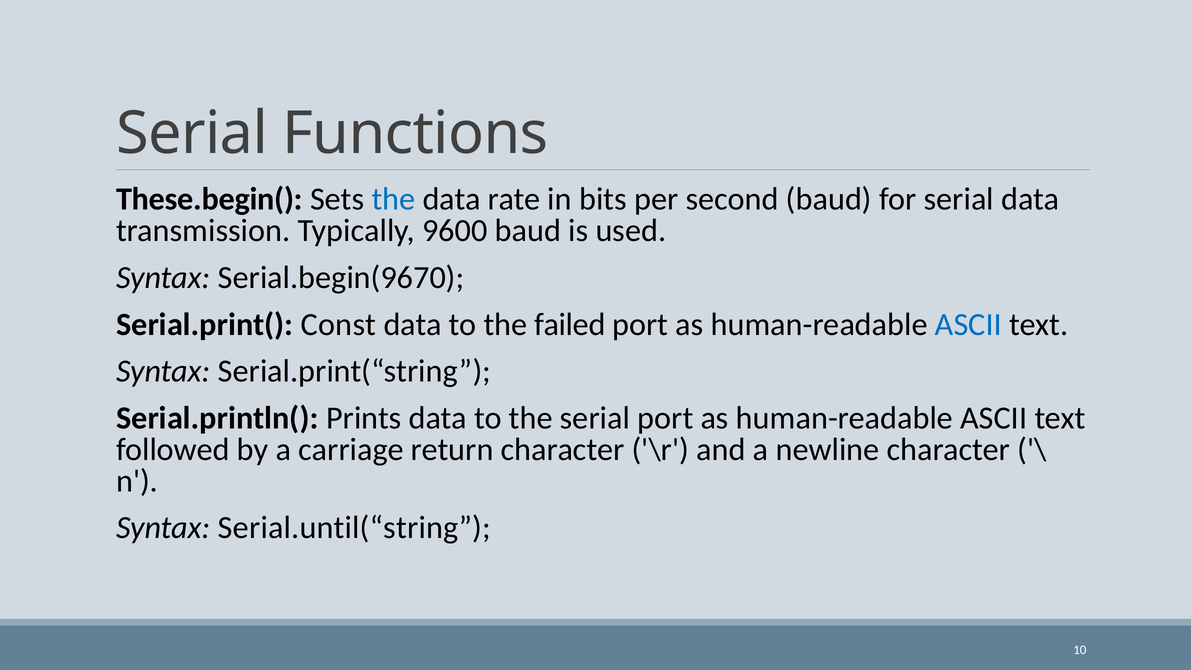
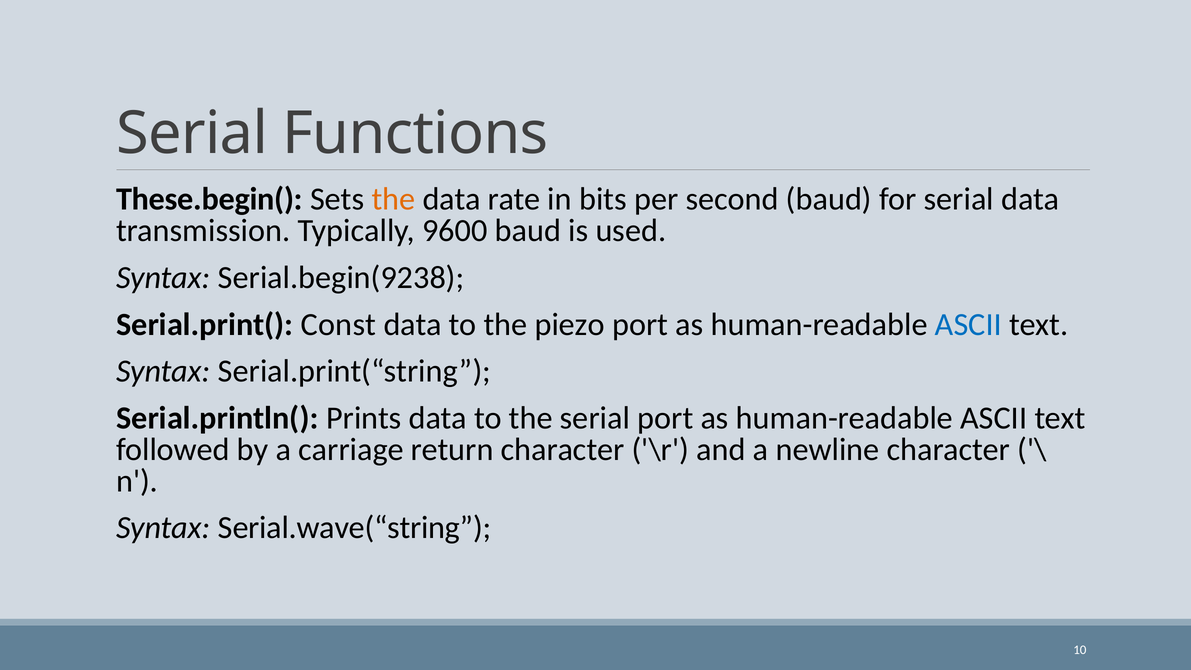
the at (393, 199) colour: blue -> orange
Serial.begin(9670: Serial.begin(9670 -> Serial.begin(9238
failed: failed -> piezo
Serial.until(“string: Serial.until(“string -> Serial.wave(“string
